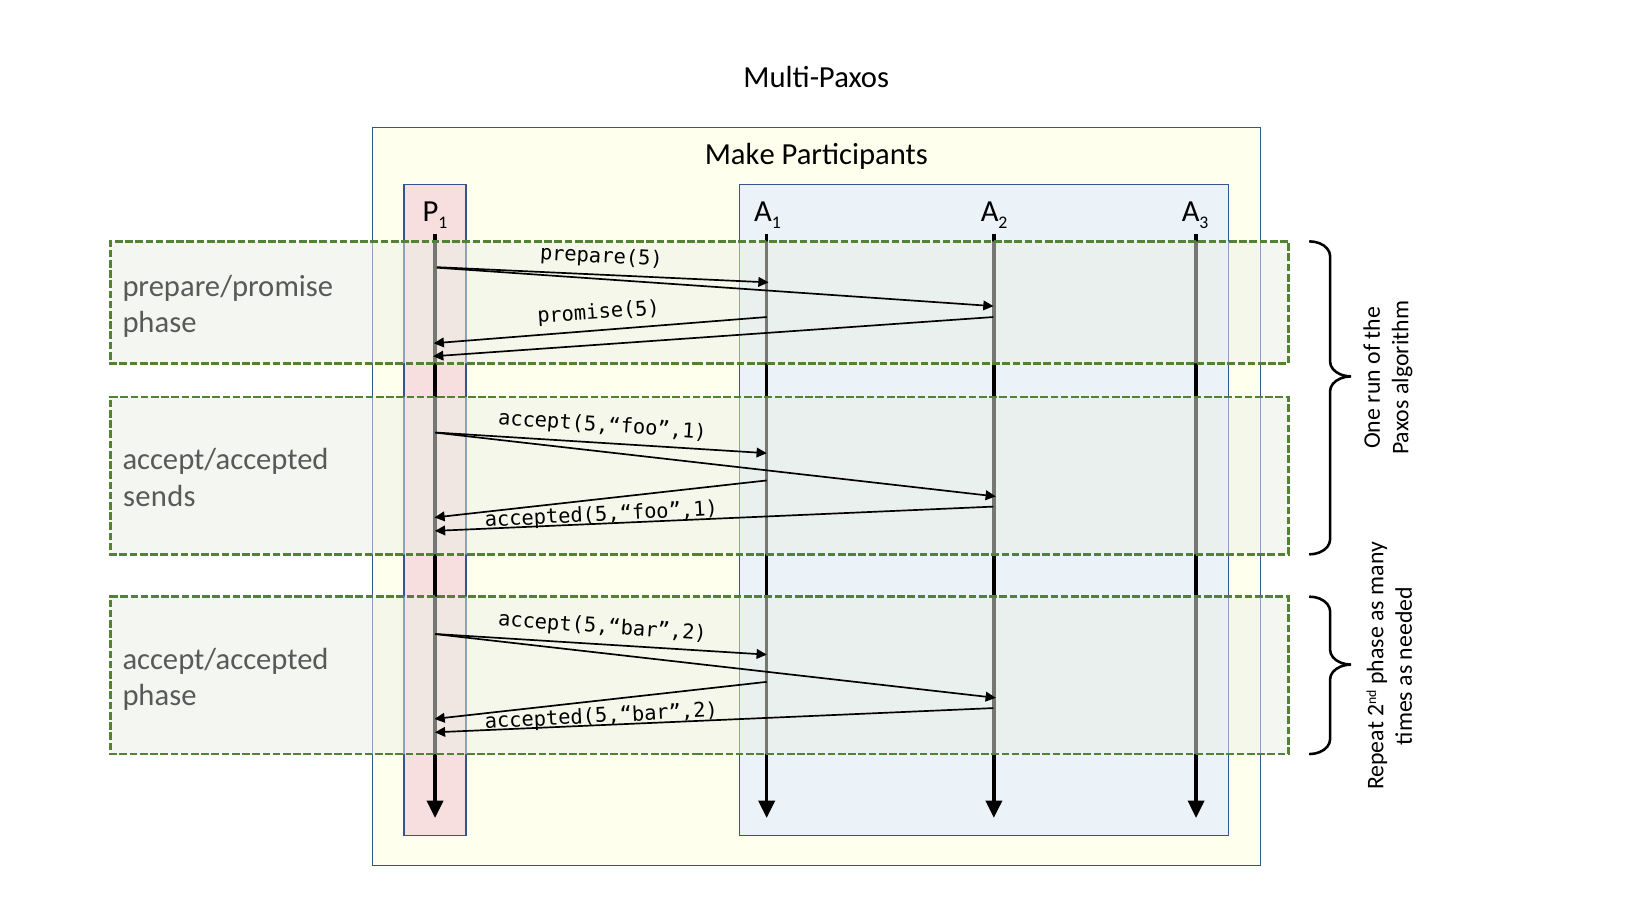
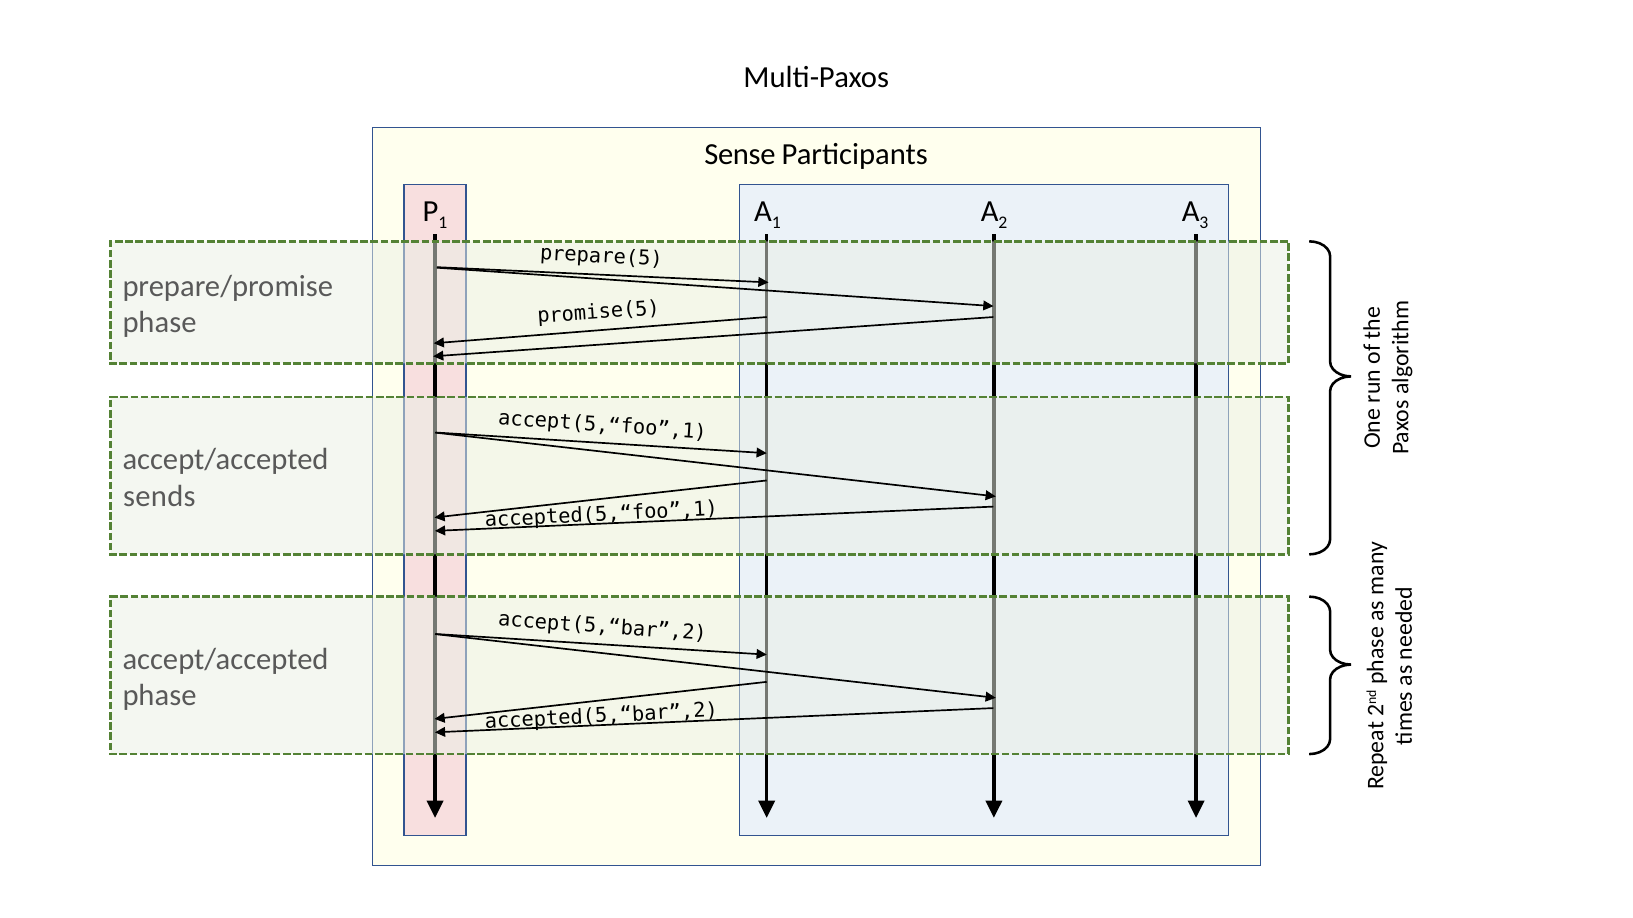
Make: Make -> Sense
